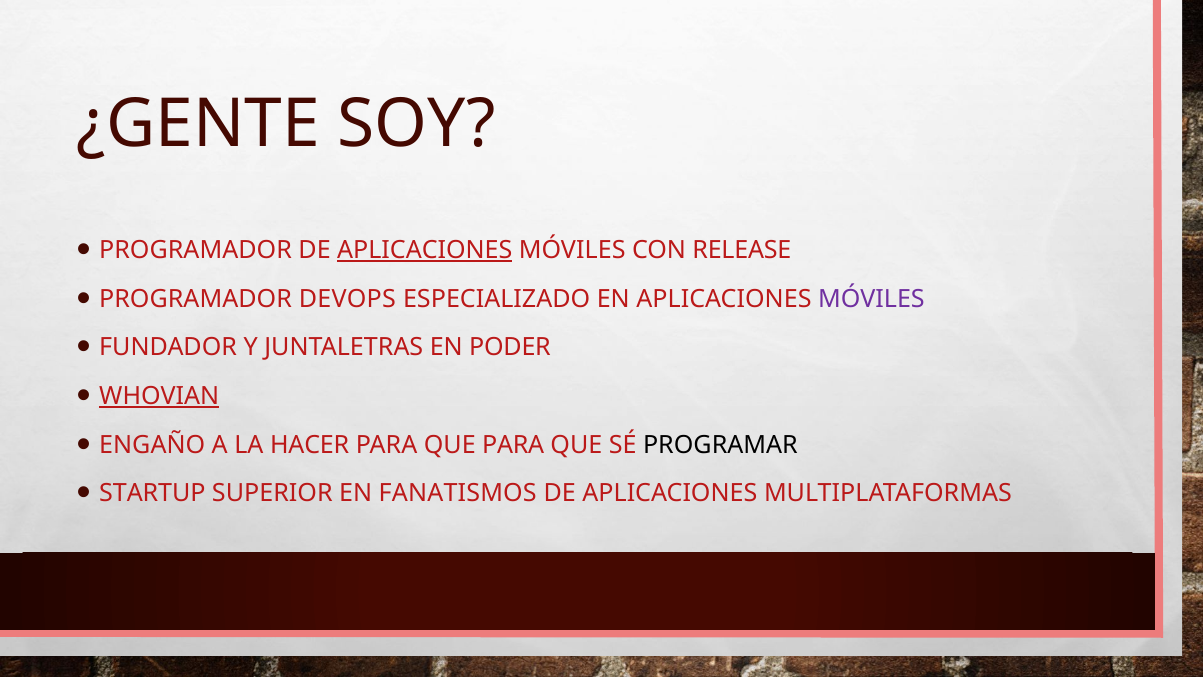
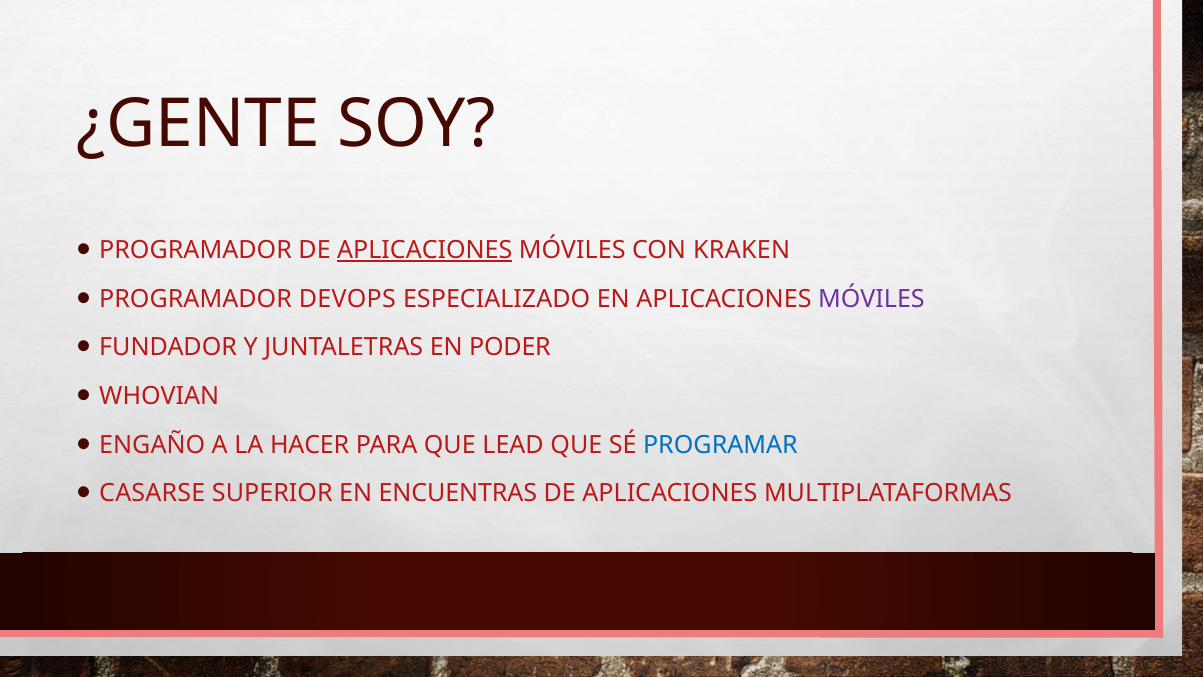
RELEASE: RELEASE -> KRAKEN
WHOVIAN underline: present -> none
QUE PARA: PARA -> LEAD
PROGRAMAR colour: black -> blue
STARTUP: STARTUP -> CASARSE
FANATISMOS: FANATISMOS -> ENCUENTRAS
